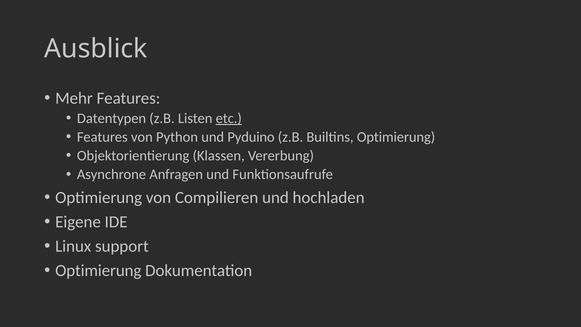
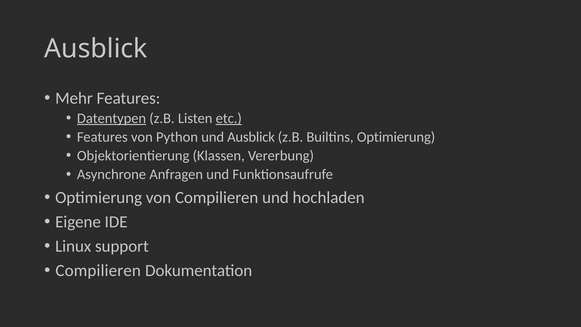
Datentypen underline: none -> present
und Pyduino: Pyduino -> Ausblick
Optimierung at (98, 270): Optimierung -> Compilieren
